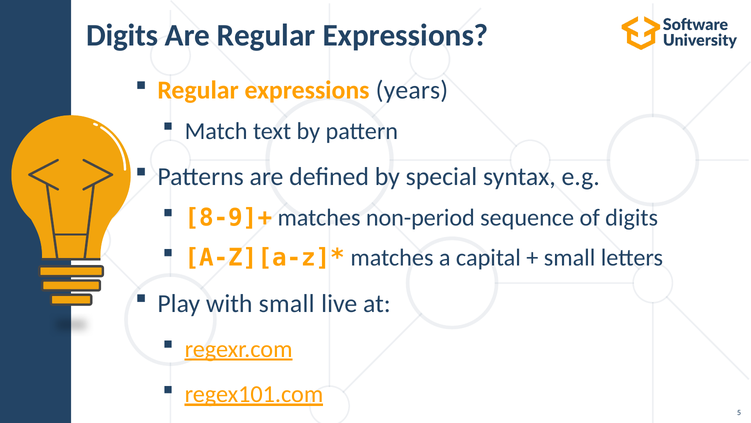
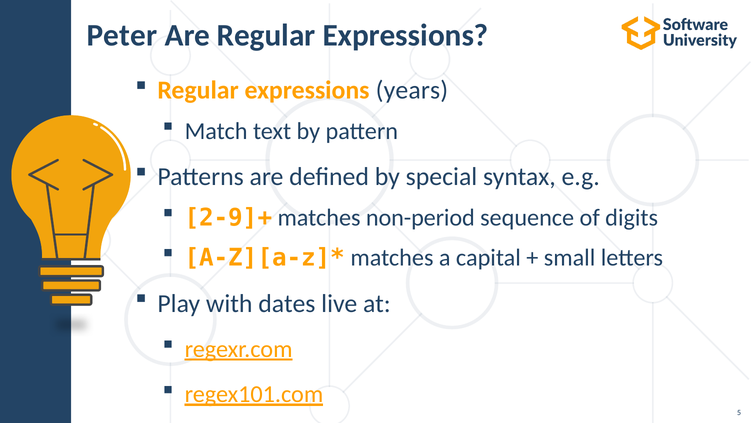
Digits at (122, 36): Digits -> Peter
8-9]+: 8-9]+ -> 2-9]+
with small: small -> dates
